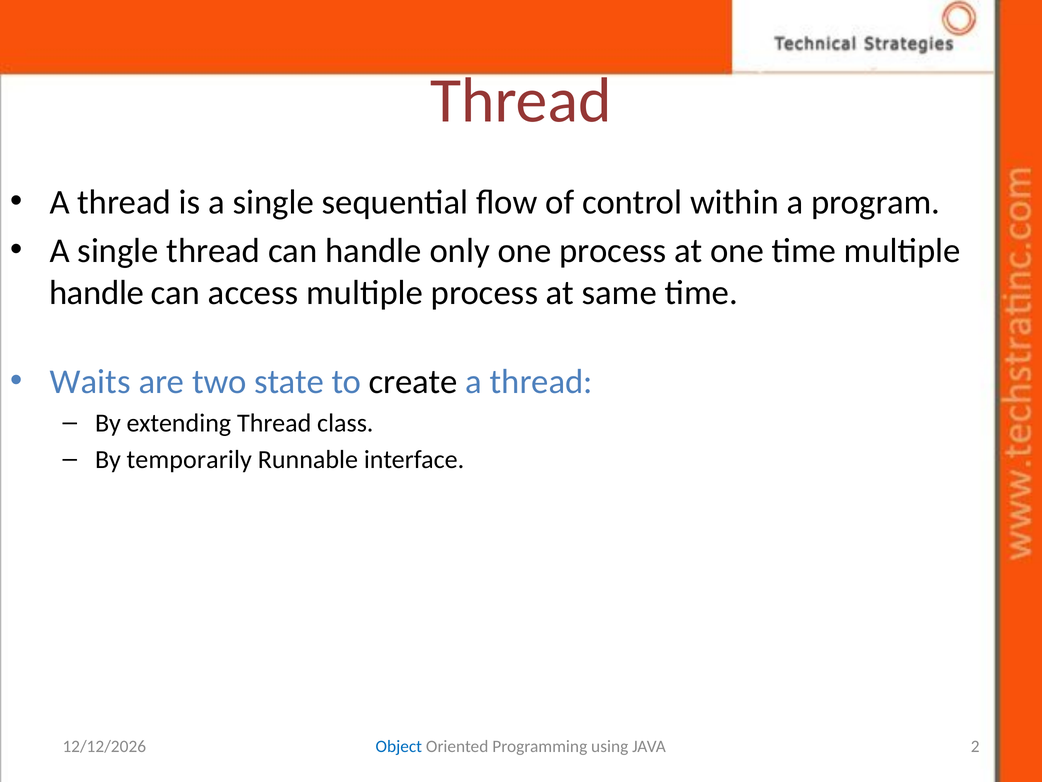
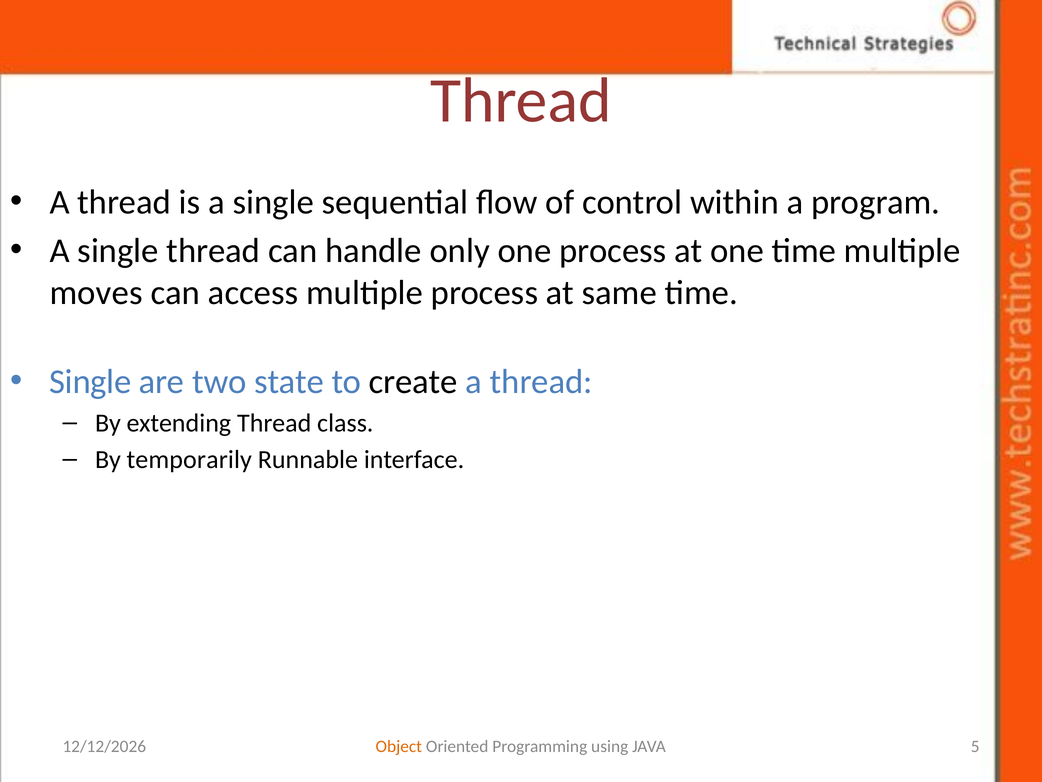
handle at (96, 292): handle -> moves
Waits at (90, 382): Waits -> Single
Object colour: blue -> orange
2: 2 -> 5
